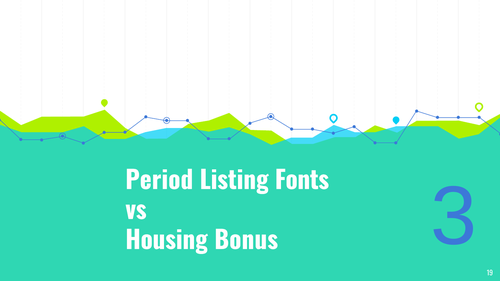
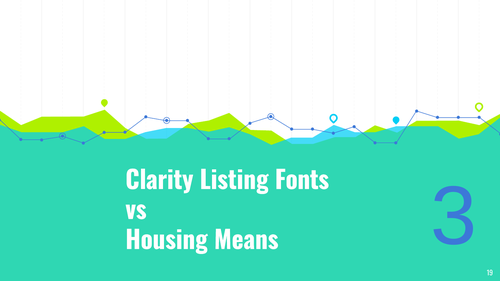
Period: Period -> Clarity
Bonus: Bonus -> Means
